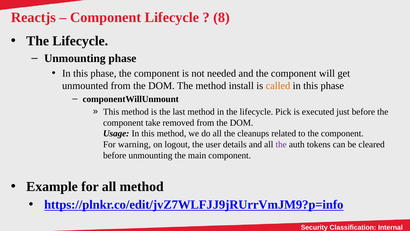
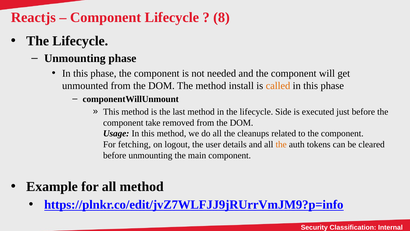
Pick: Pick -> Side
warning: warning -> fetching
the at (281, 144) colour: purple -> orange
